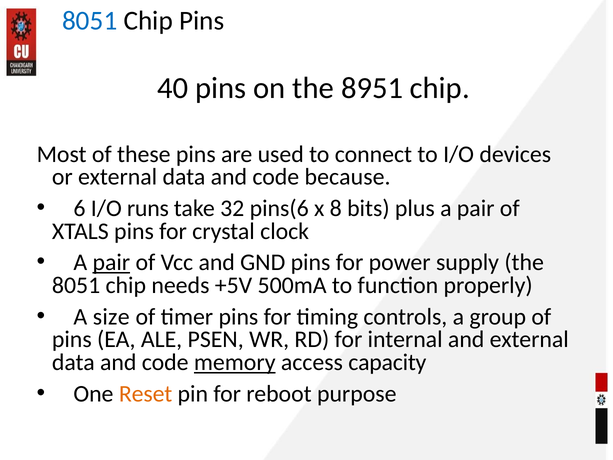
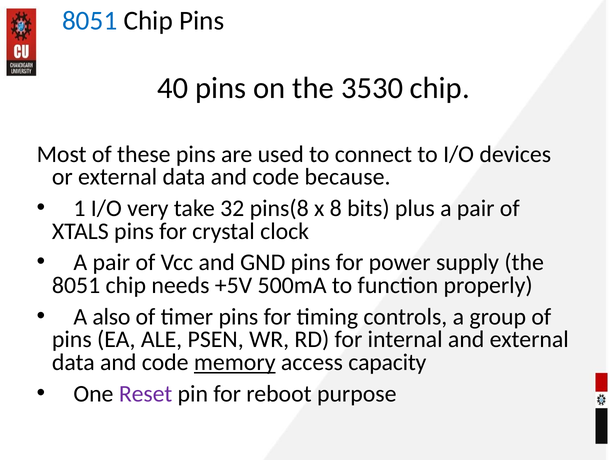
8951: 8951 -> 3530
6: 6 -> 1
runs: runs -> very
pins(6: pins(6 -> pins(8
pair at (111, 262) underline: present -> none
size: size -> also
Reset colour: orange -> purple
